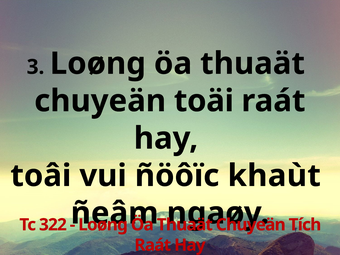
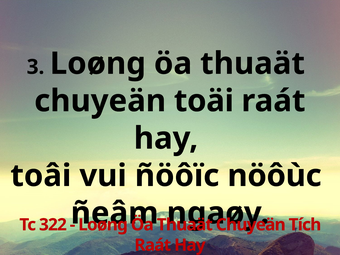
khaùt: khaùt -> nöôùc
